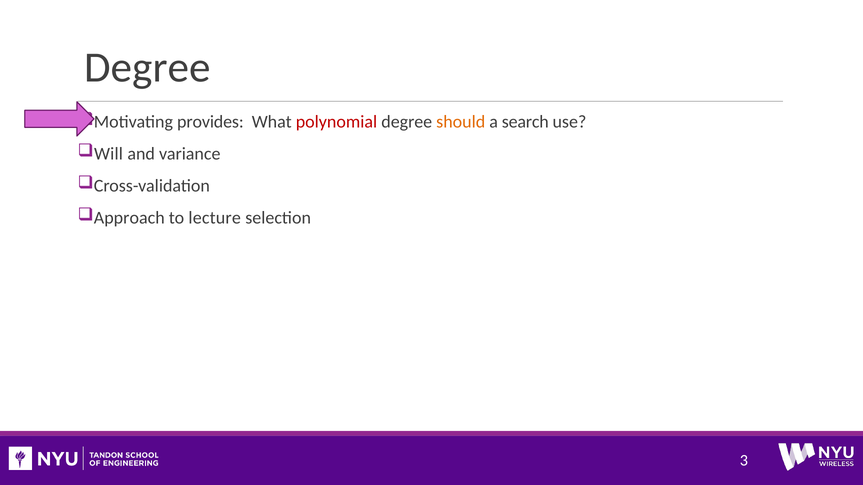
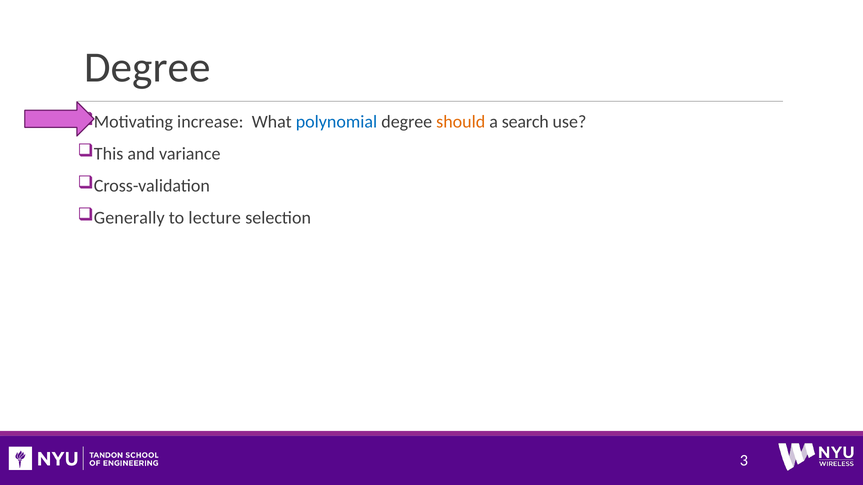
provides: provides -> increase
polynomial colour: red -> blue
Will: Will -> This
Approach: Approach -> Generally
